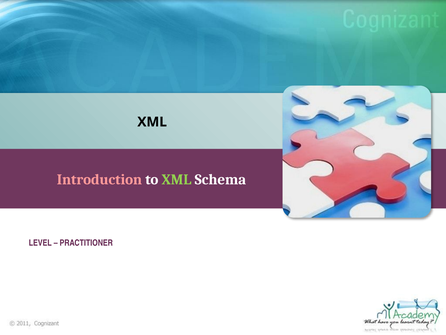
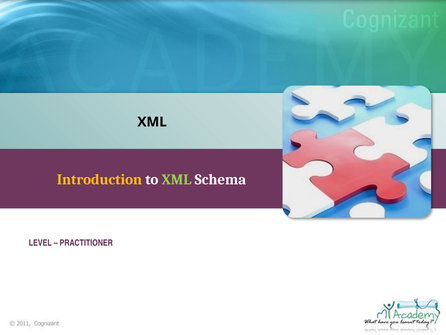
Introduction colour: pink -> yellow
